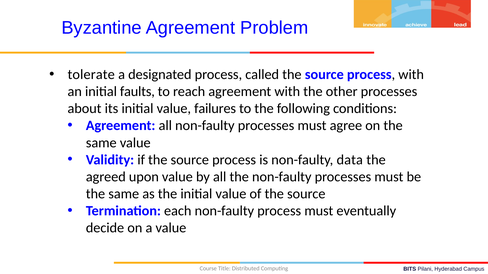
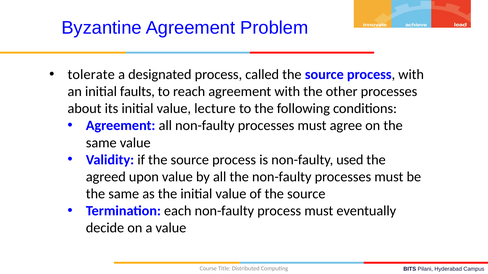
failures: failures -> lecture
data: data -> used
